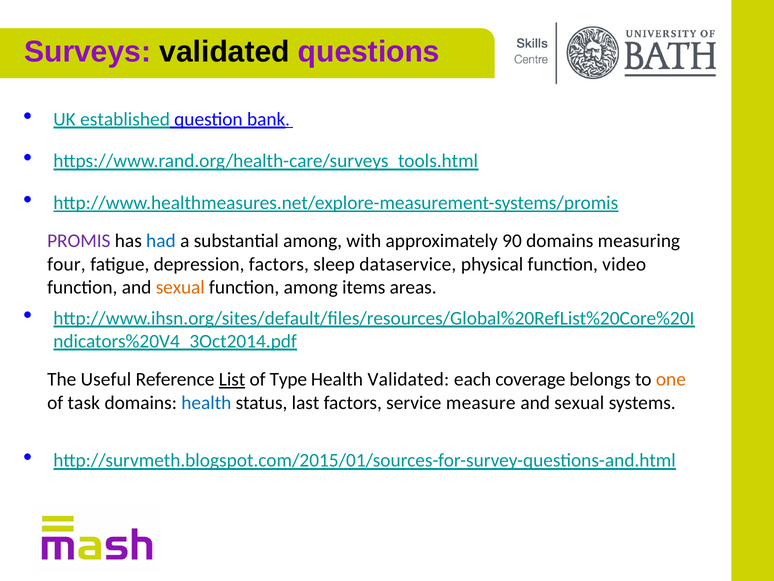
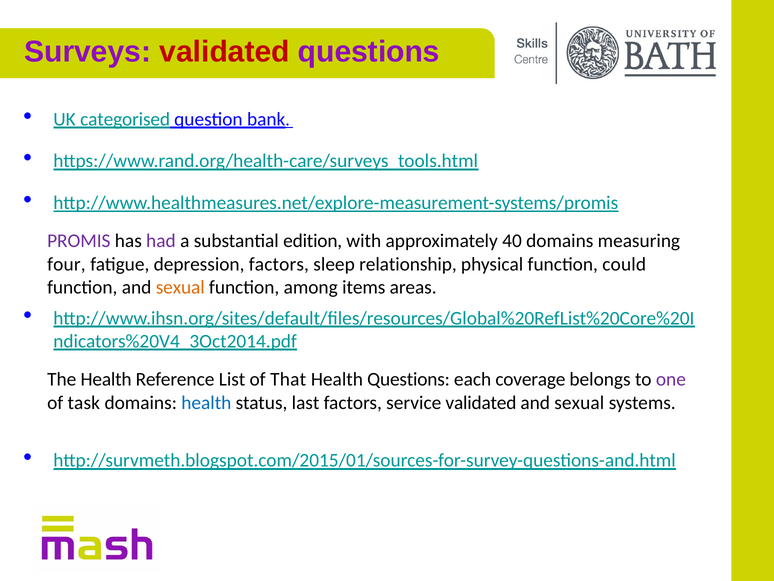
validated at (225, 52) colour: black -> red
established: established -> categorised
had colour: blue -> purple
substantial among: among -> edition
90: 90 -> 40
dataservice: dataservice -> relationship
video: video -> could
The Useful: Useful -> Health
List underline: present -> none
Type: Type -> That
Health Validated: Validated -> Questions
one colour: orange -> purple
service measure: measure -> validated
